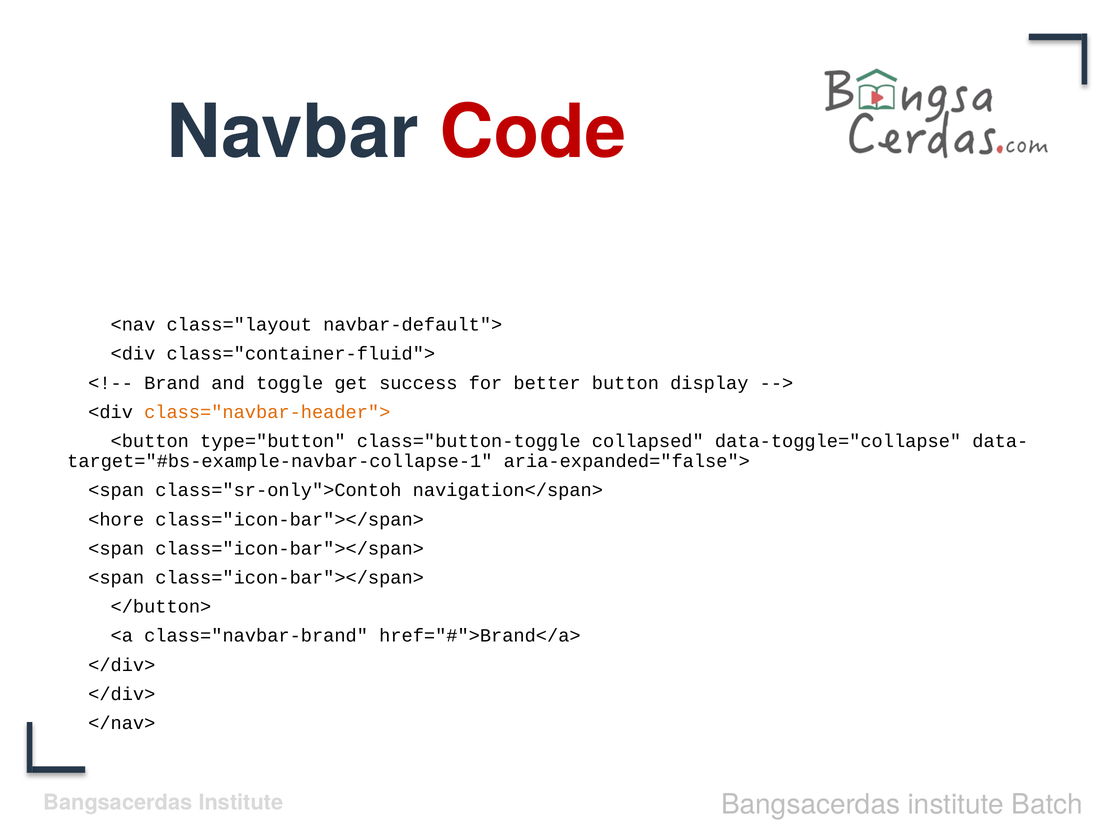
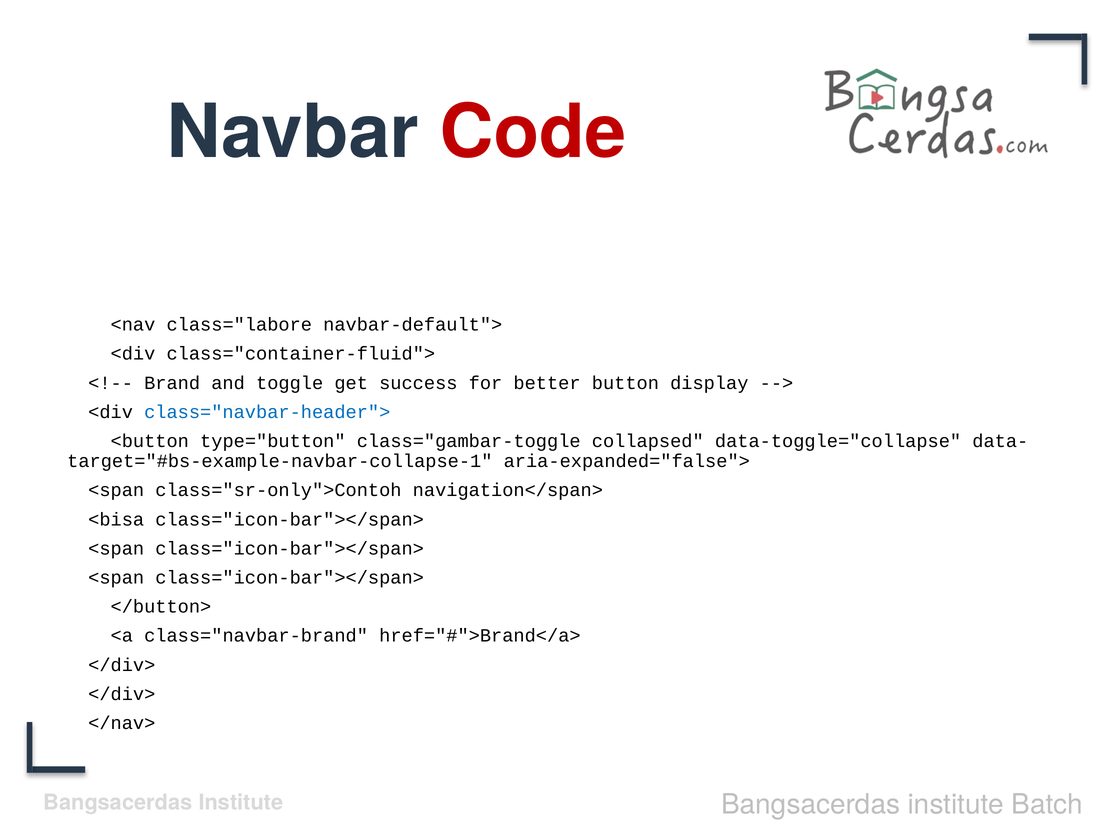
class="layout: class="layout -> class="labore
class="navbar-header"> colour: orange -> blue
class="button-toggle: class="button-toggle -> class="gambar-toggle
<hore: <hore -> <bisa
